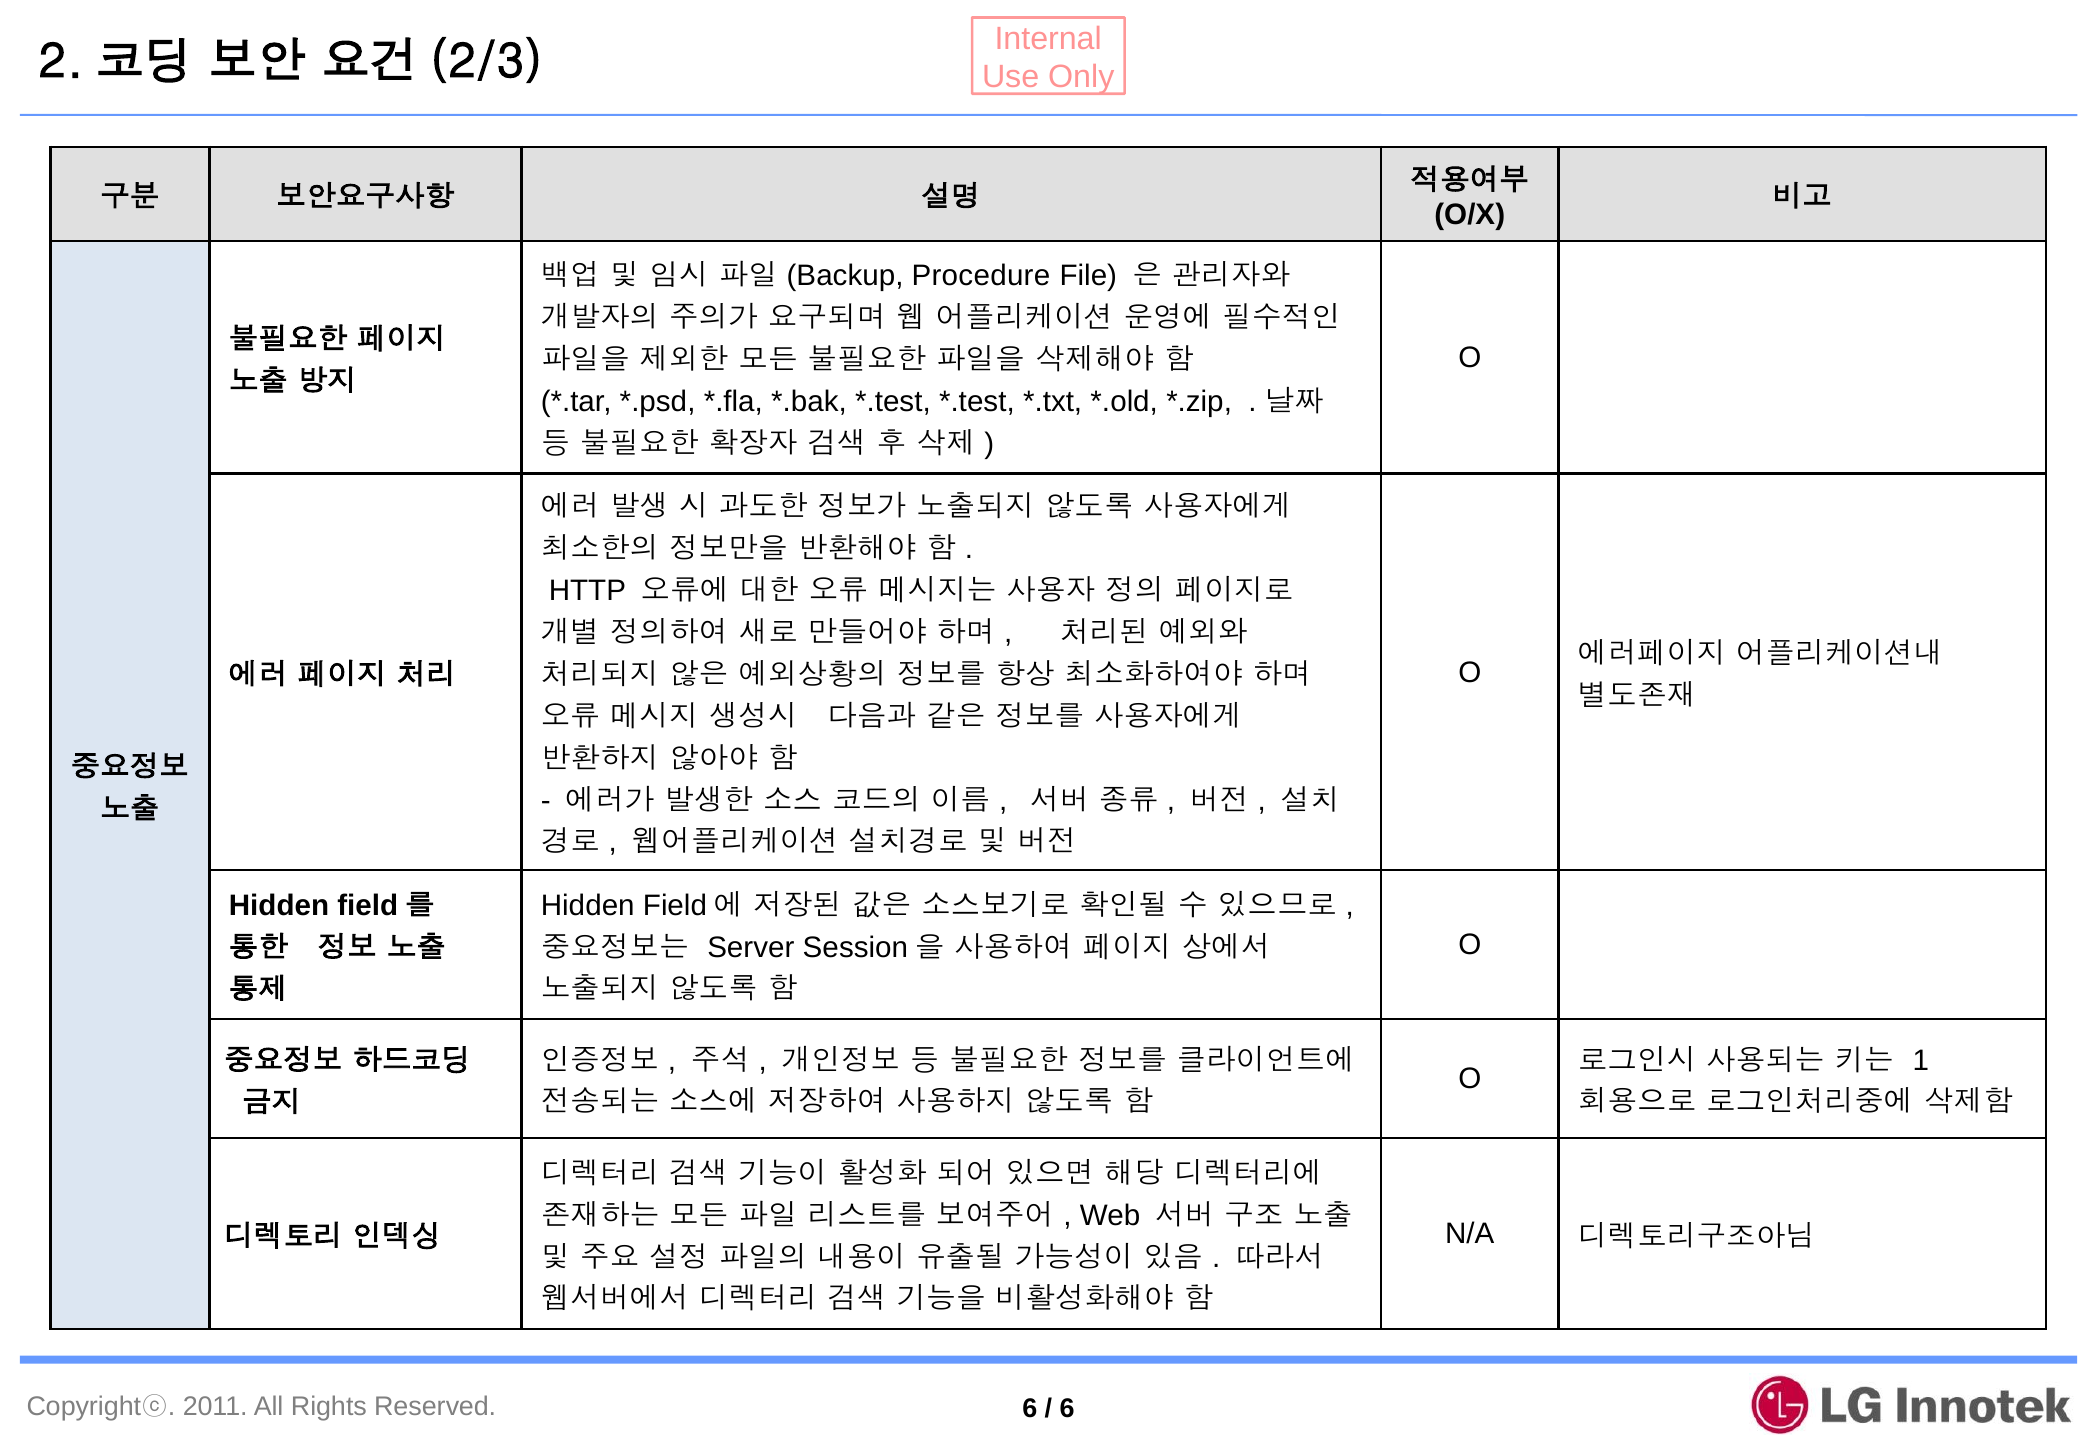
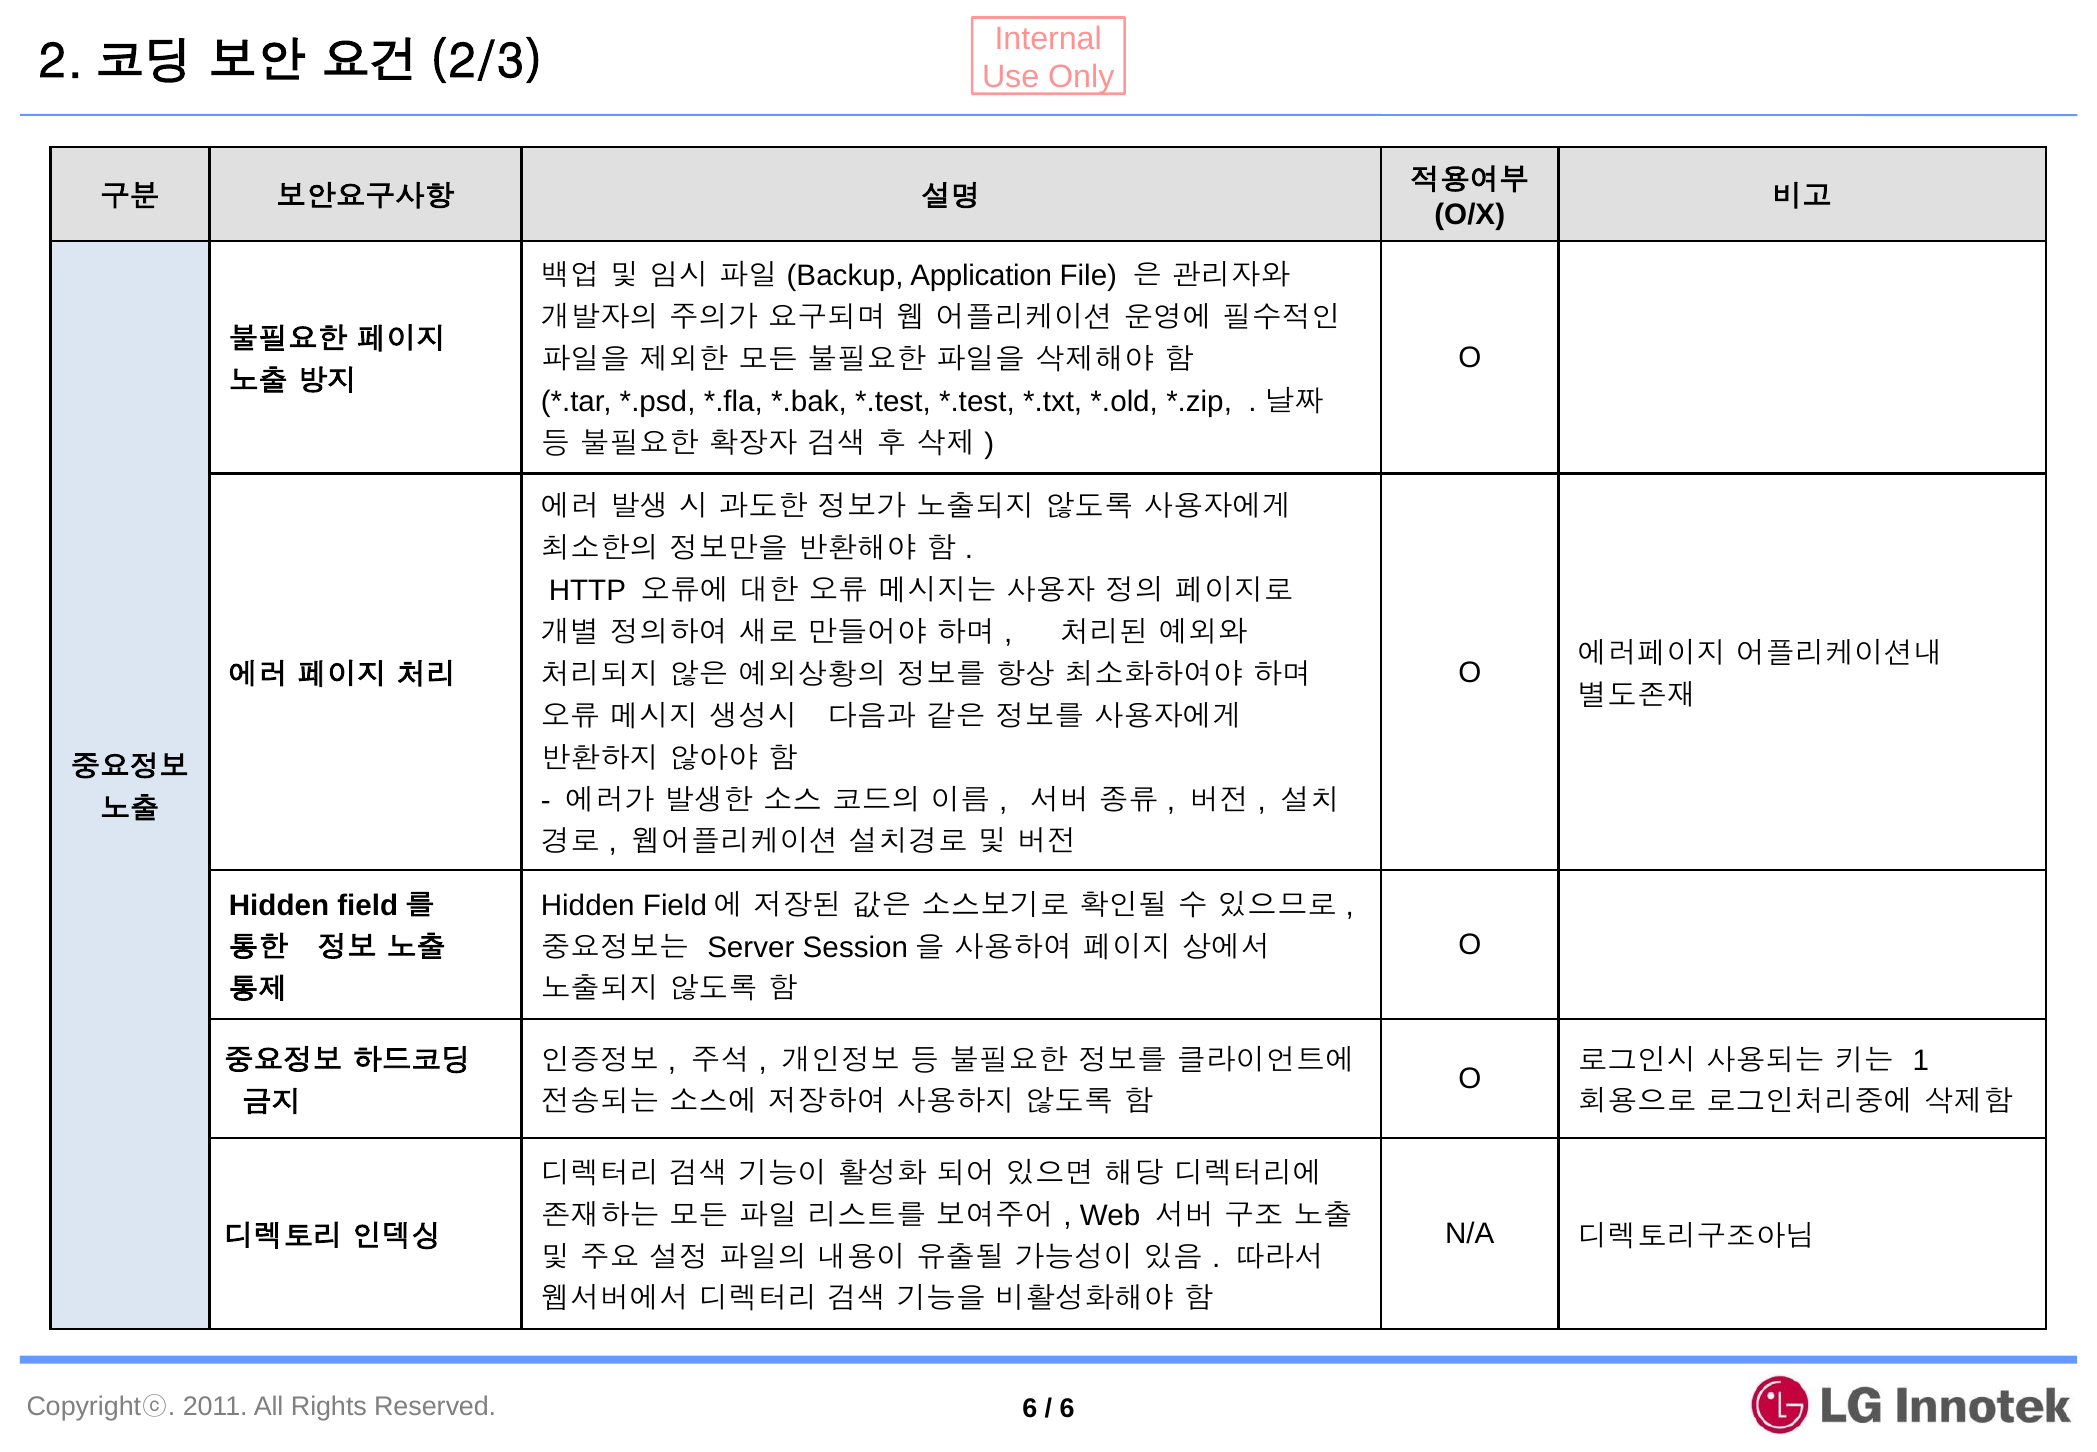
Procedure: Procedure -> Application
